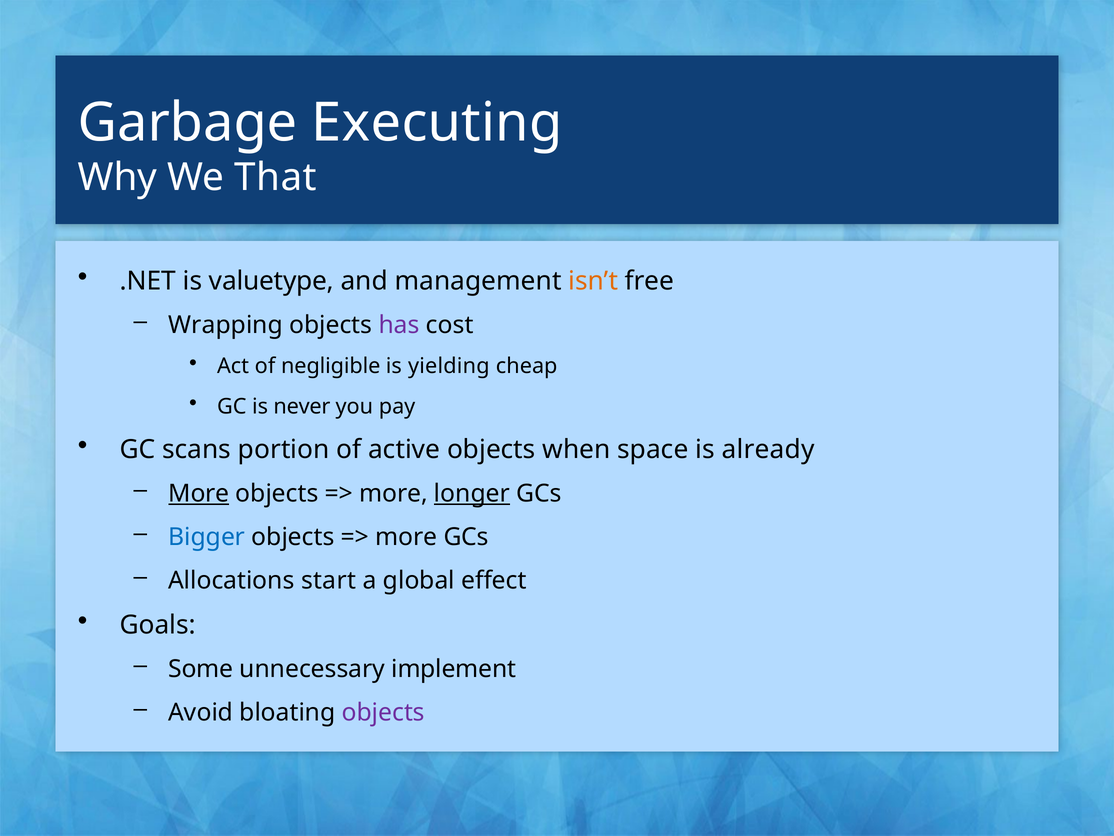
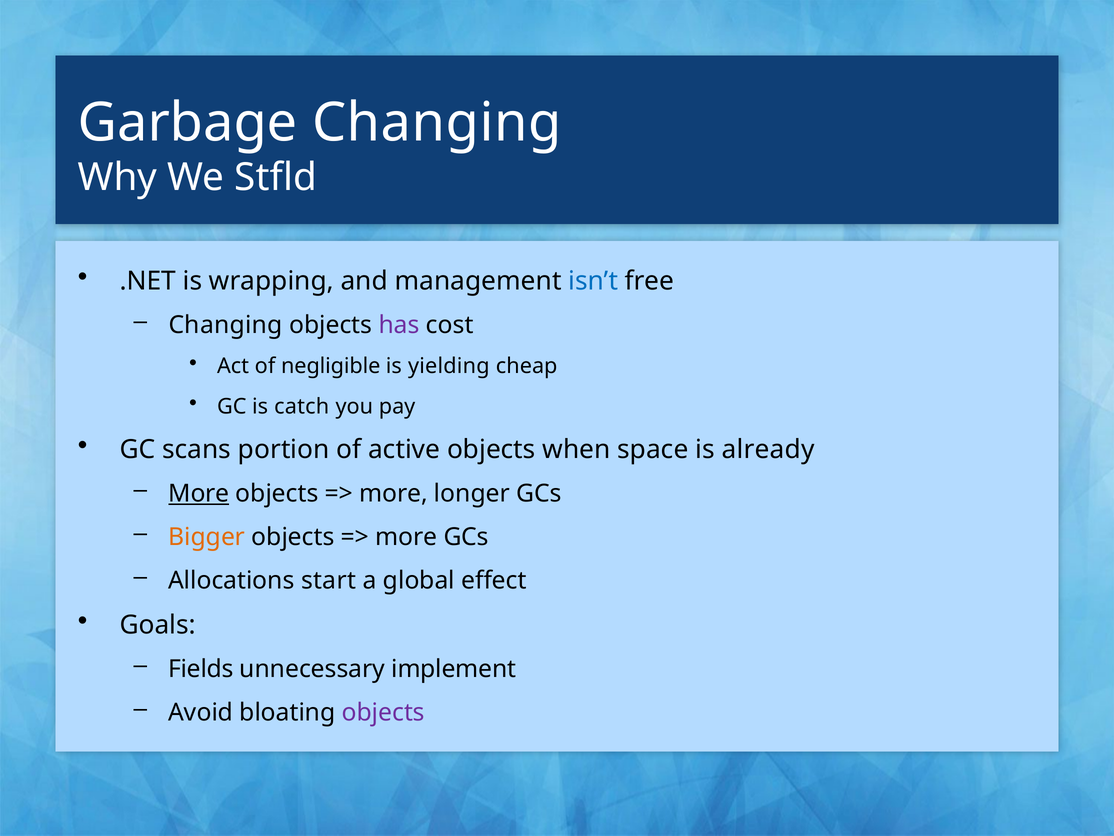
Garbage Executing: Executing -> Changing
That: That -> Stfld
valuetype: valuetype -> wrapping
isn’t colour: orange -> blue
Wrapping at (226, 325): Wrapping -> Changing
never: never -> catch
longer underline: present -> none
Bigger colour: blue -> orange
Some: Some -> Fields
